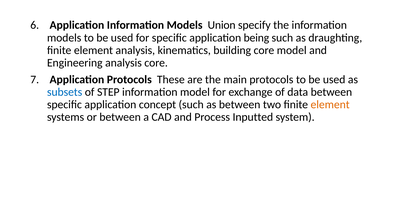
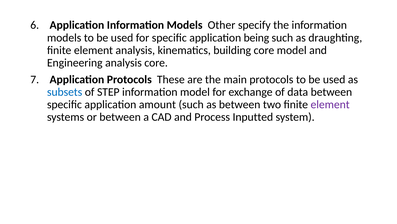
Union: Union -> Other
concept: concept -> amount
element at (330, 104) colour: orange -> purple
